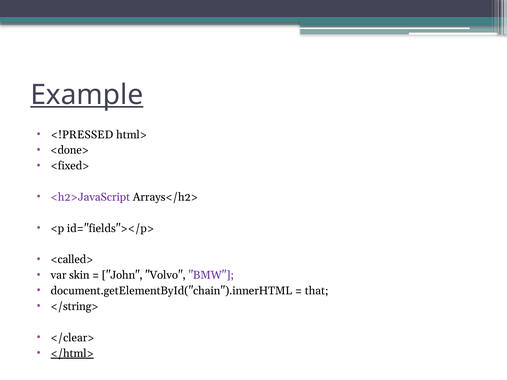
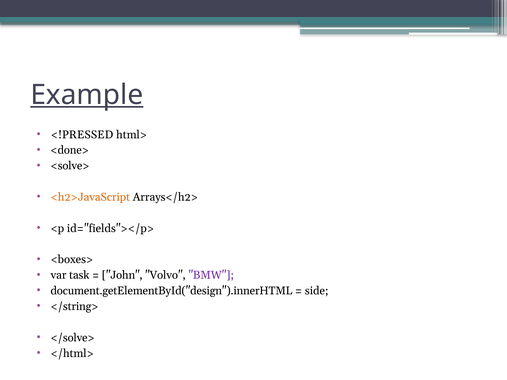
<fixed>: <fixed> -> <solve>
<h2>JavaScript colour: purple -> orange
<called>: <called> -> <boxes>
skin: skin -> task
document.getElementById("chain").innerHTML: document.getElementById("chain").innerHTML -> document.getElementById("design").innerHTML
that: that -> side
</clear>: </clear> -> </solve>
</html> underline: present -> none
